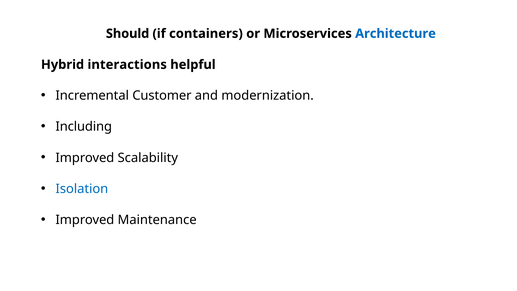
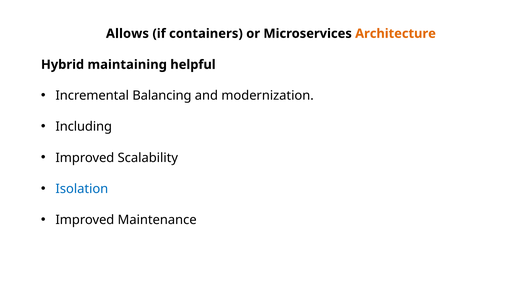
Should: Should -> Allows
Architecture colour: blue -> orange
interactions: interactions -> maintaining
Customer: Customer -> Balancing
